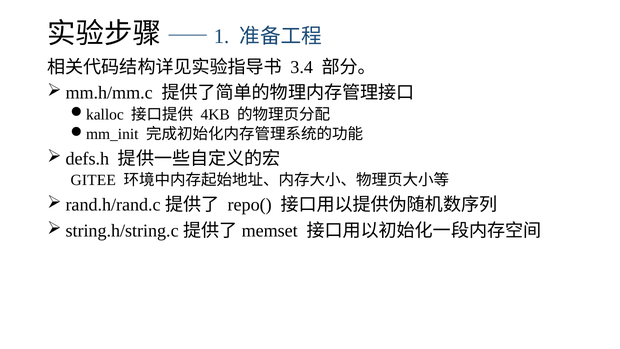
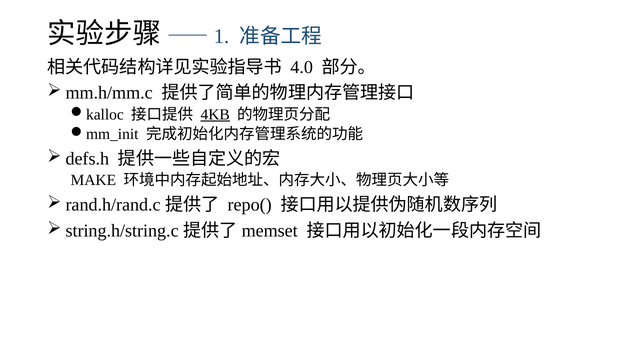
3.4: 3.4 -> 4.0
4KB underline: none -> present
GITEE: GITEE -> MAKE
